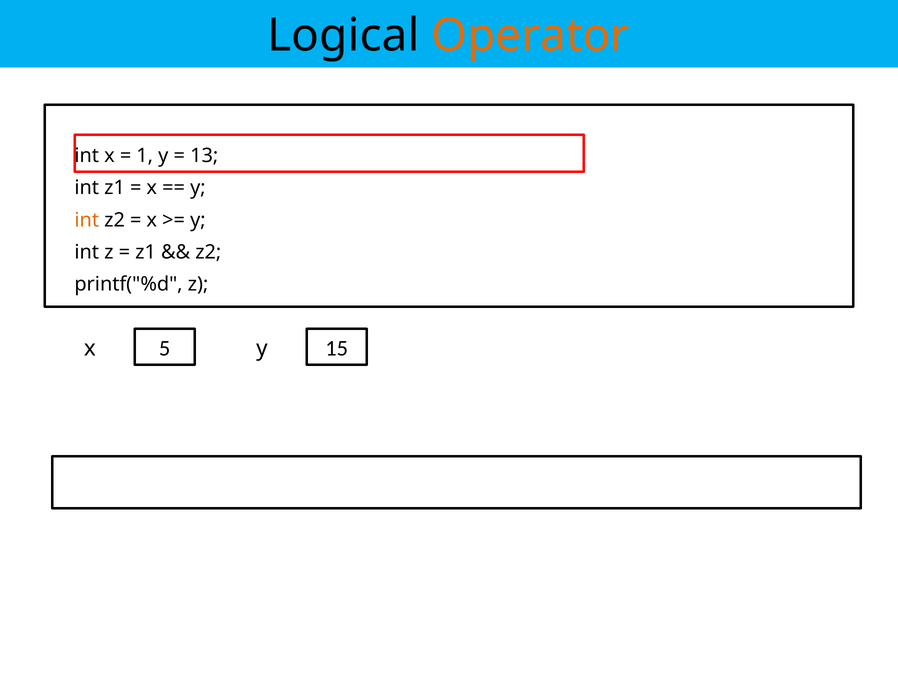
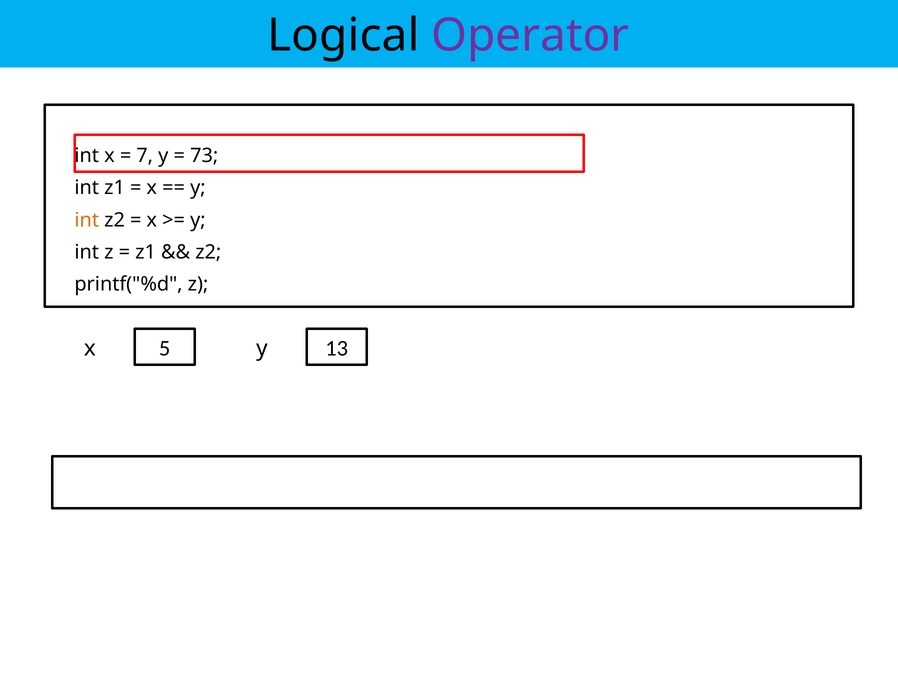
Operator colour: orange -> purple
1: 1 -> 7
13: 13 -> 73
15: 15 -> 13
